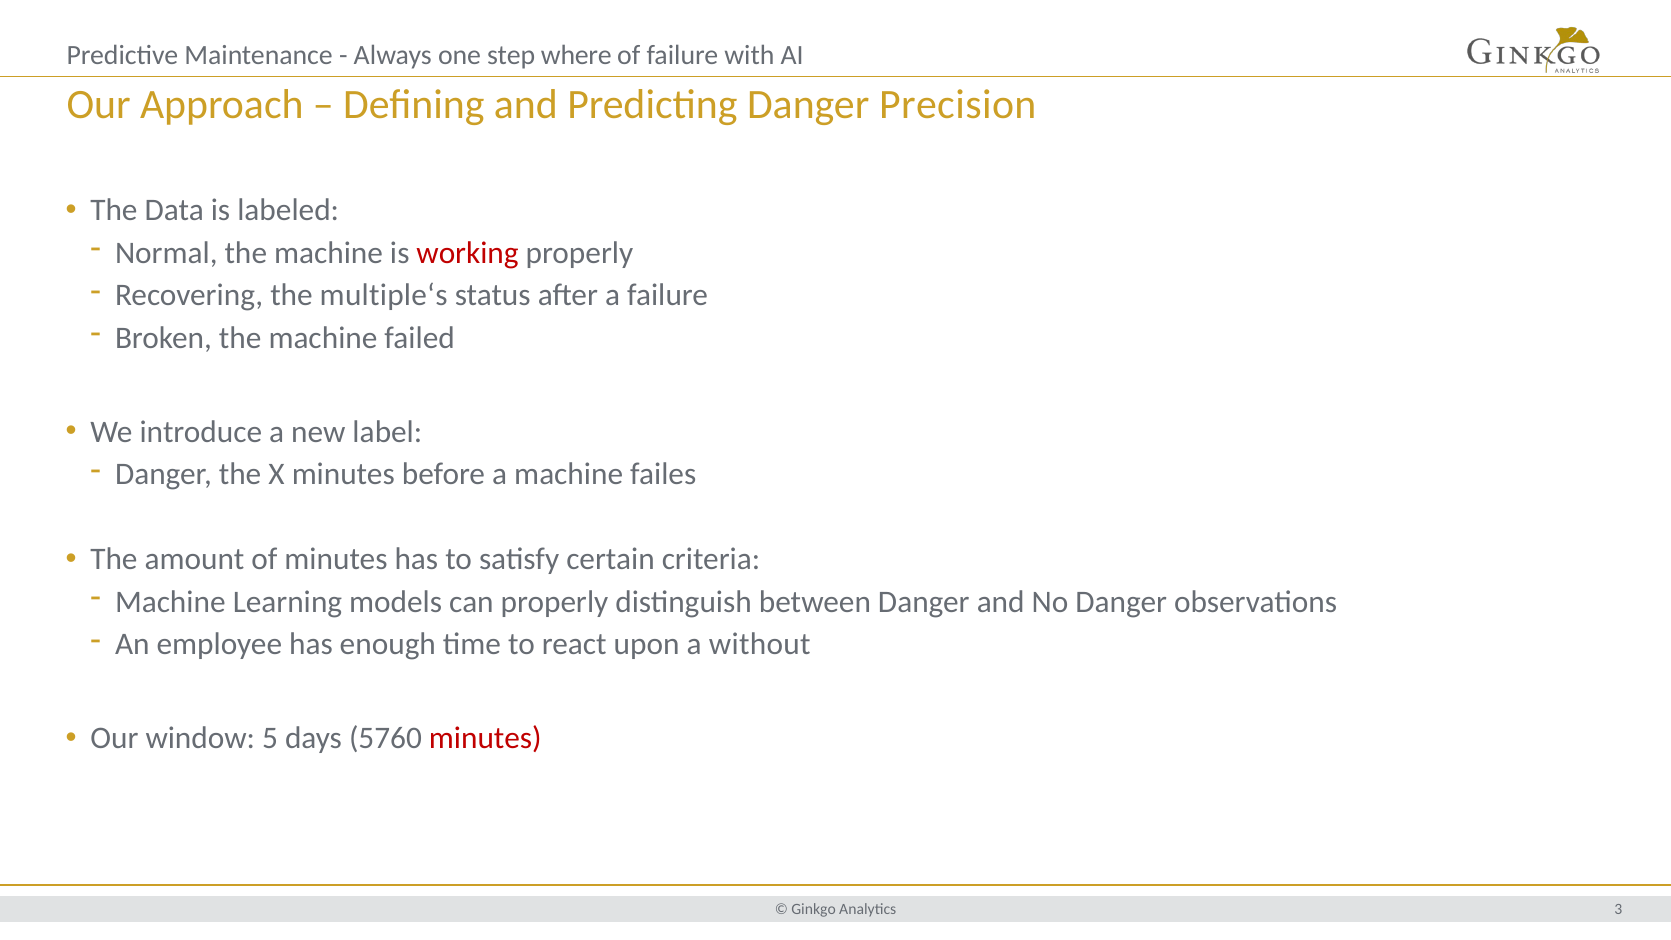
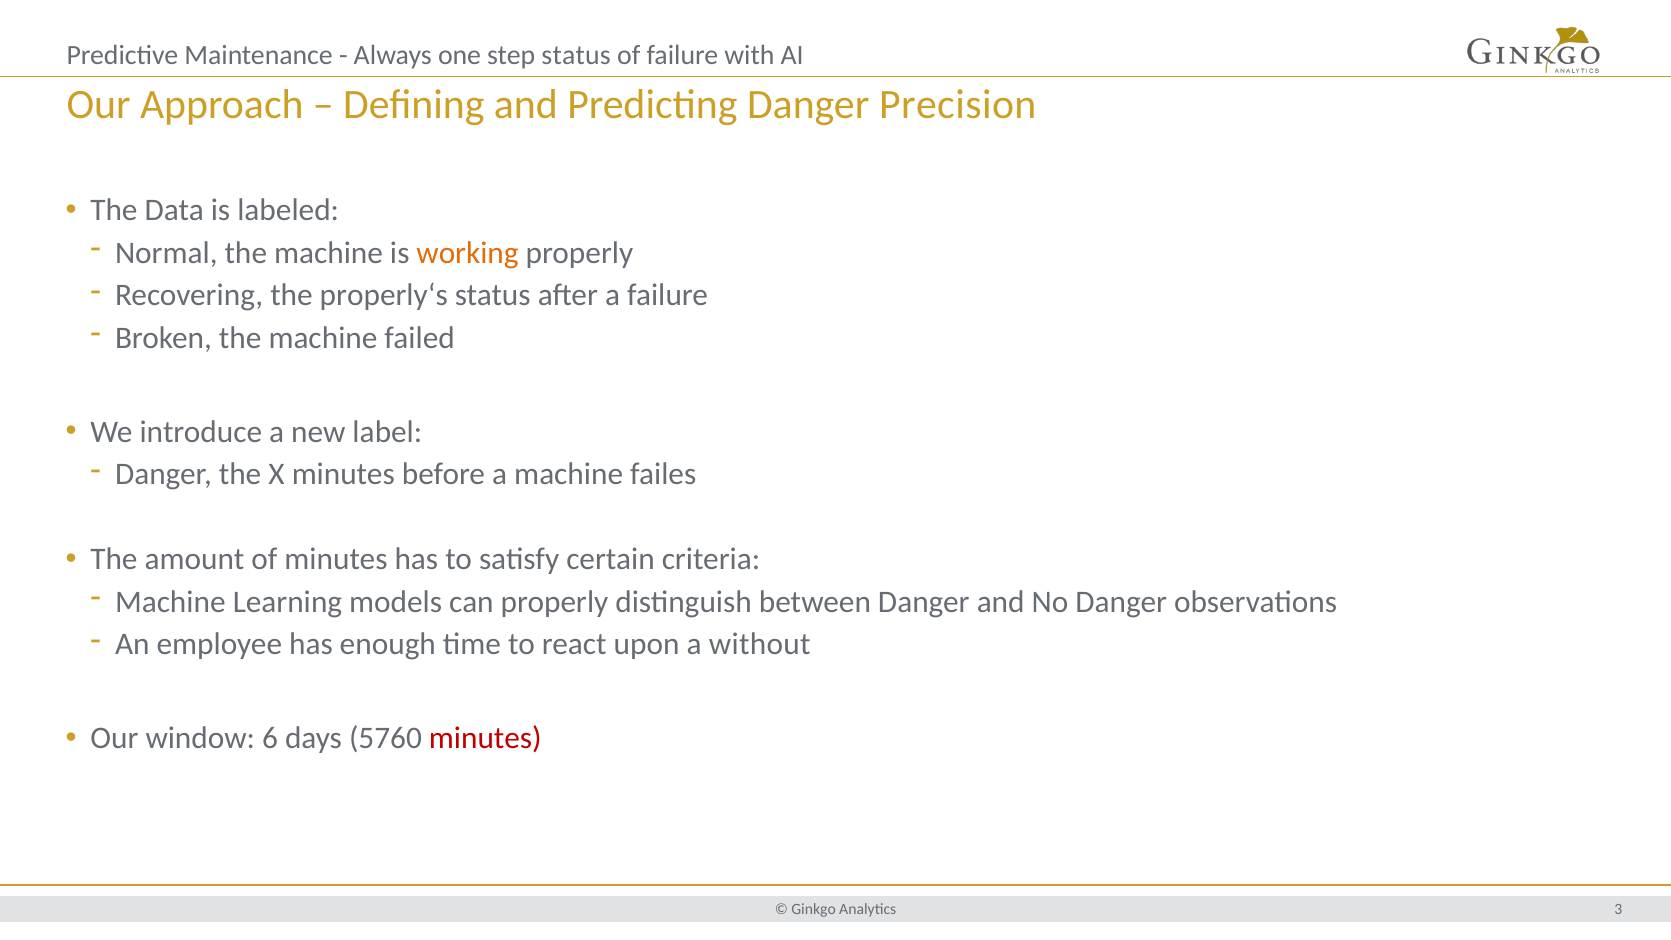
step where: where -> status
working colour: red -> orange
multiple‘s: multiple‘s -> properly‘s
5: 5 -> 6
